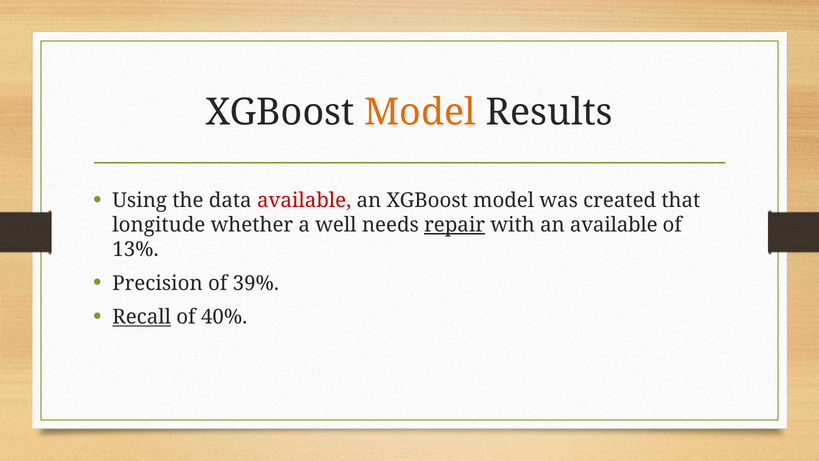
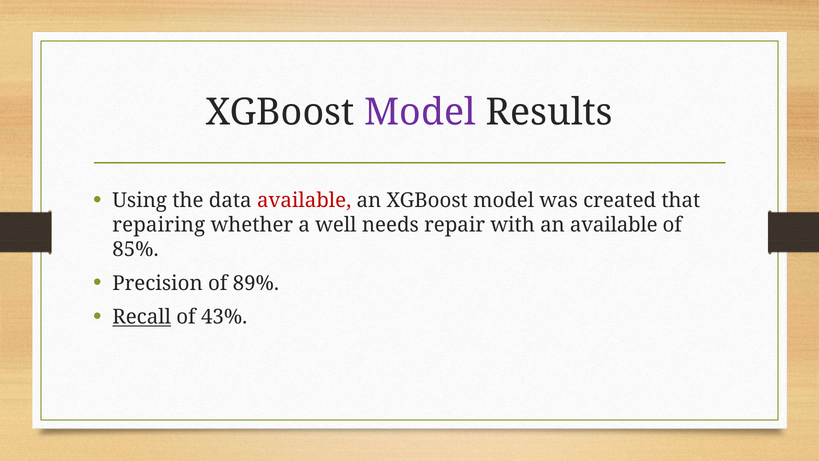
Model at (420, 112) colour: orange -> purple
longitude: longitude -> repairing
repair underline: present -> none
13%: 13% -> 85%
39%: 39% -> 89%
40%: 40% -> 43%
